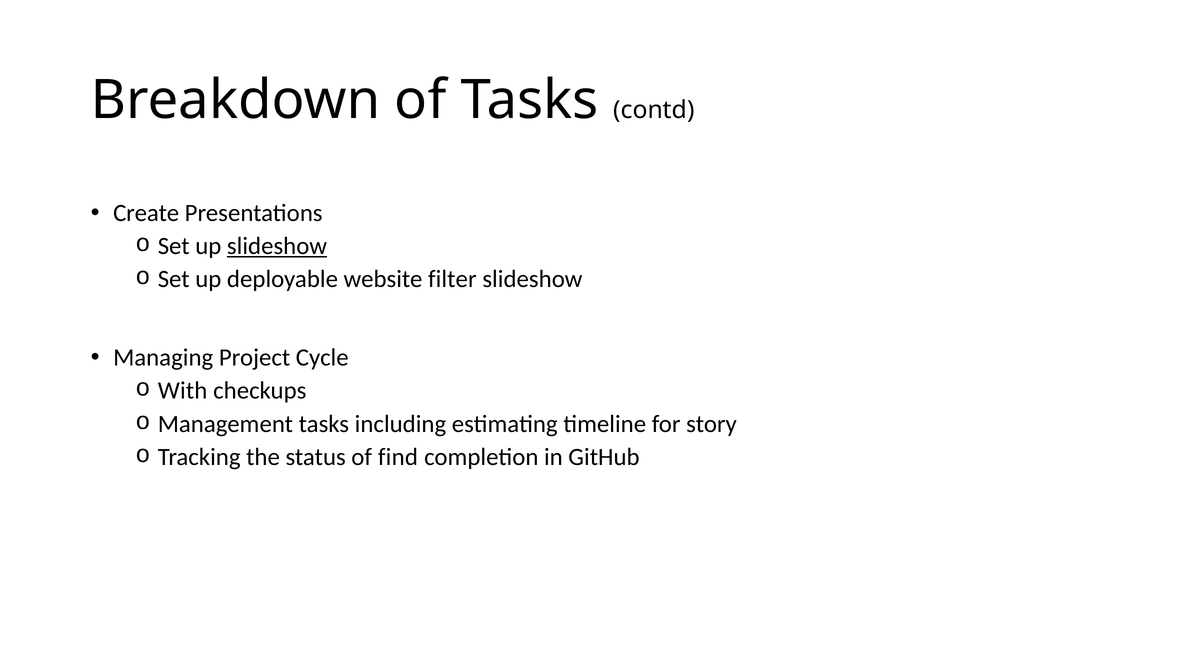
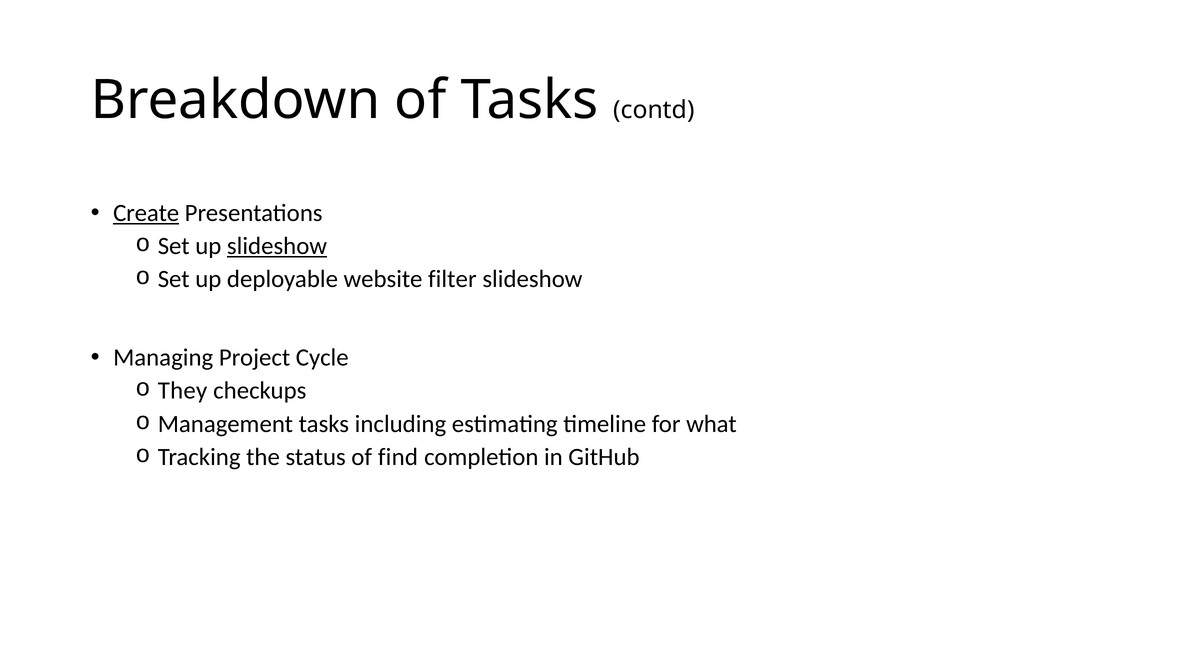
Create underline: none -> present
With: With -> They
story: story -> what
